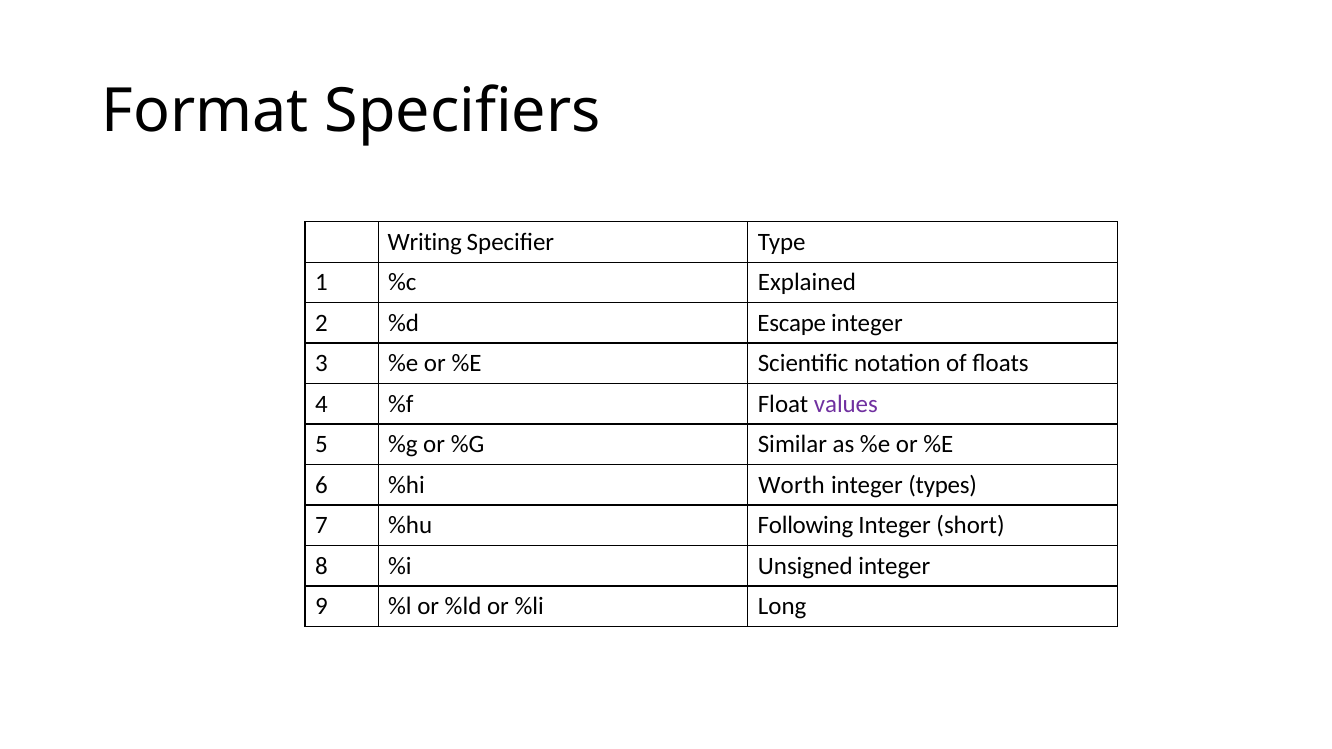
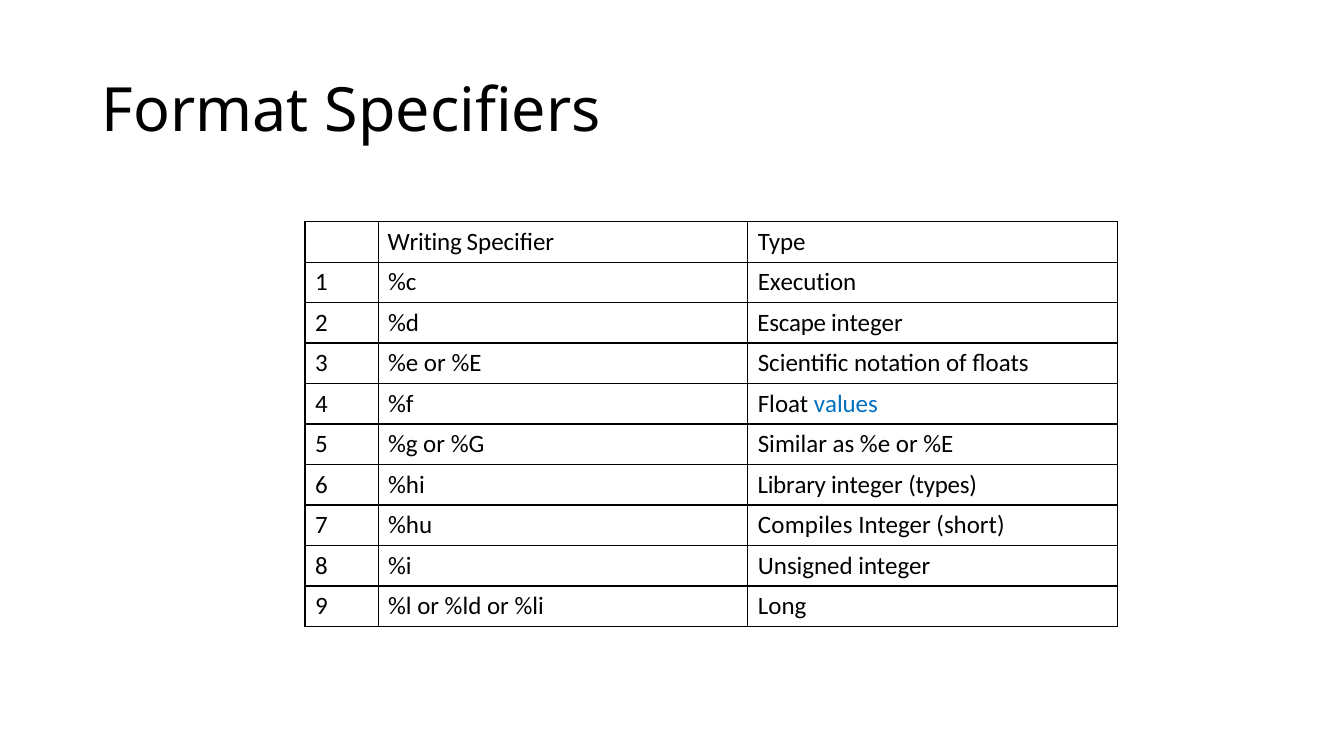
Explained: Explained -> Execution
values colour: purple -> blue
Worth: Worth -> Library
Following: Following -> Compiles
